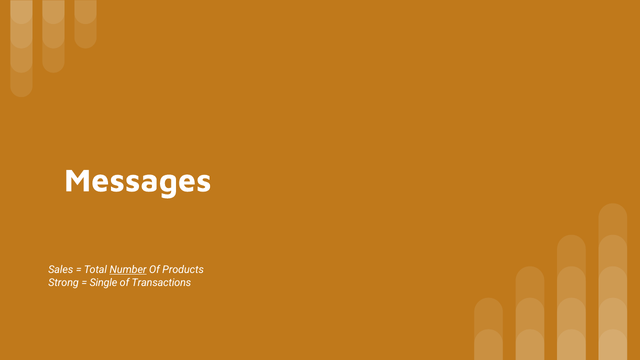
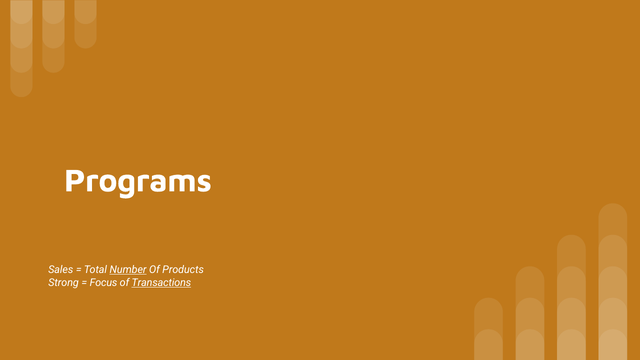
Messages: Messages -> Programs
Single: Single -> Focus
Transactions underline: none -> present
